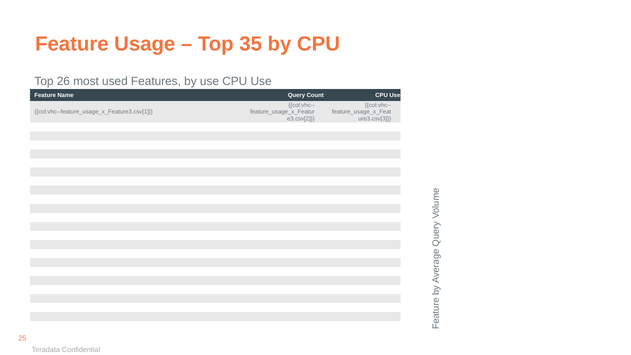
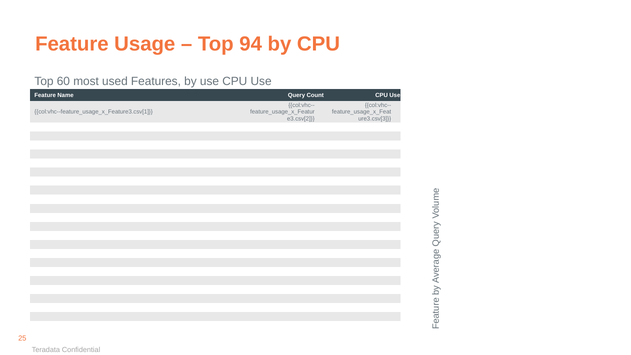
35: 35 -> 94
26: 26 -> 60
